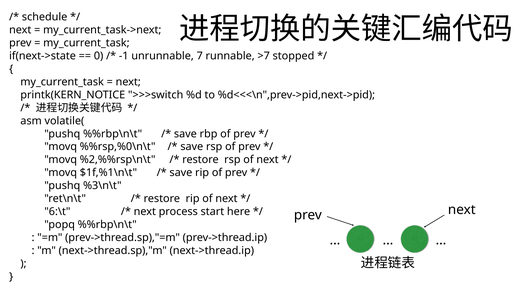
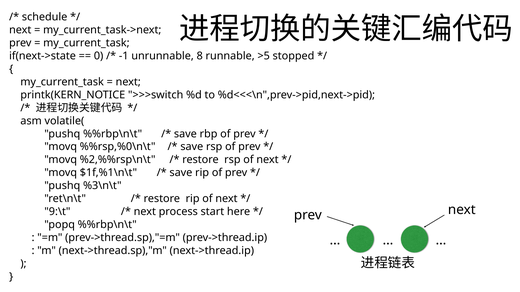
7: 7 -> 8
>7: >7 -> >5
6:\t: 6:\t -> 9:\t
